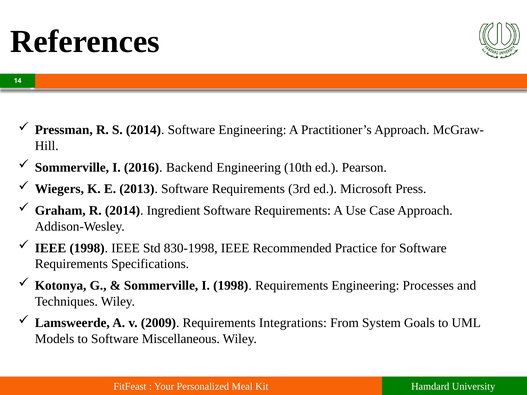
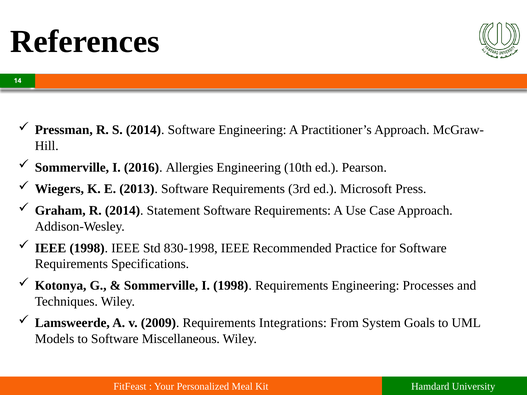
Backend: Backend -> Allergies
Ingredient: Ingredient -> Statement
